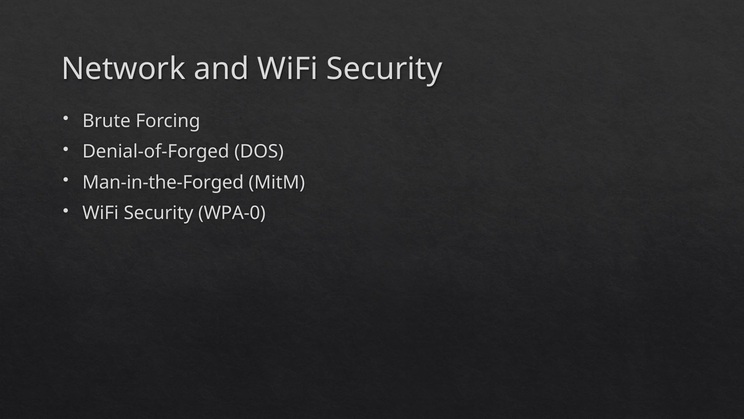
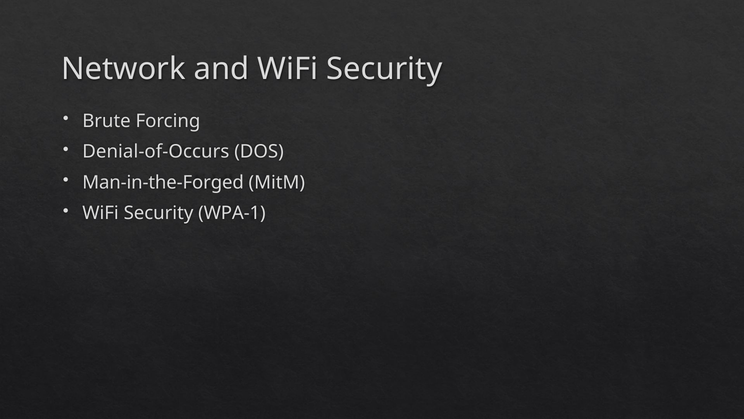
Denial-of-Forged: Denial-of-Forged -> Denial-of-Occurs
WPA-0: WPA-0 -> WPA-1
